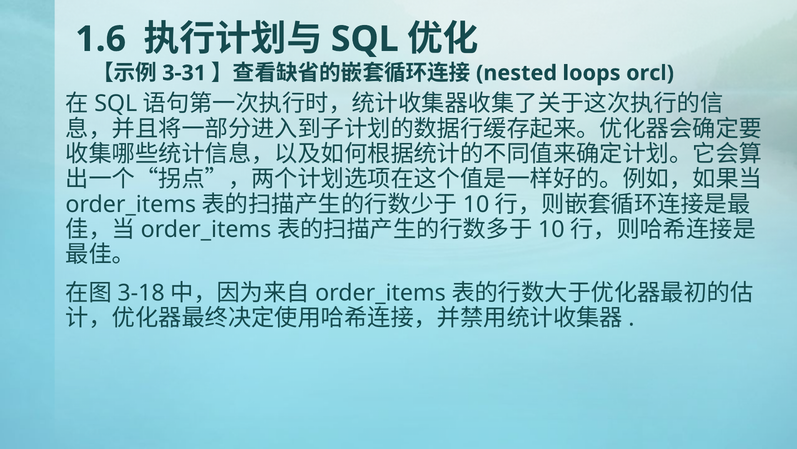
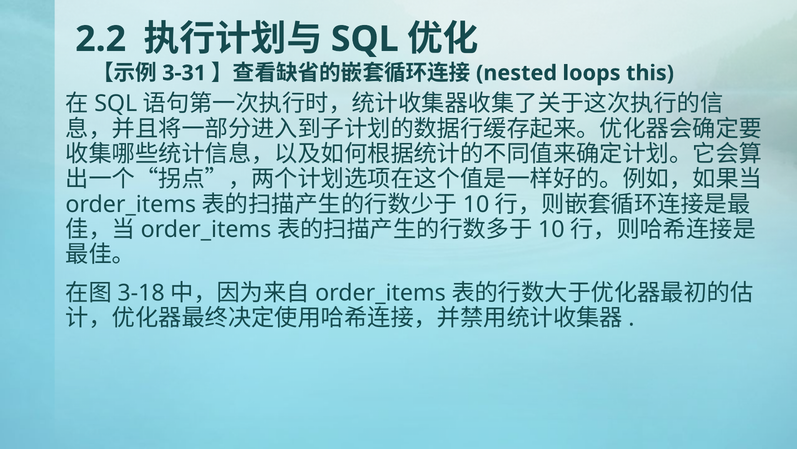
1.6: 1.6 -> 2.2
orcl: orcl -> this
